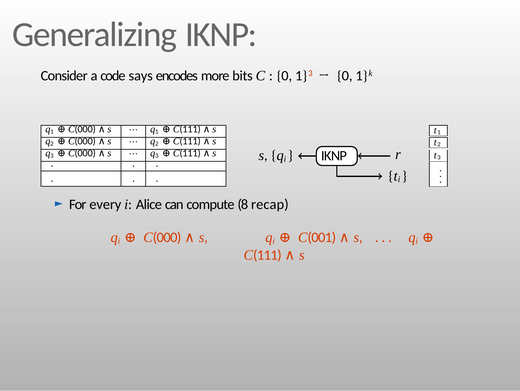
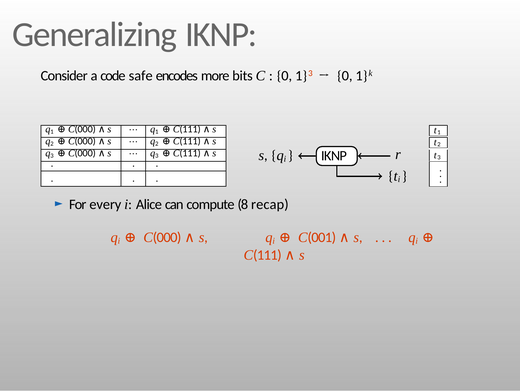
says: says -> safe
